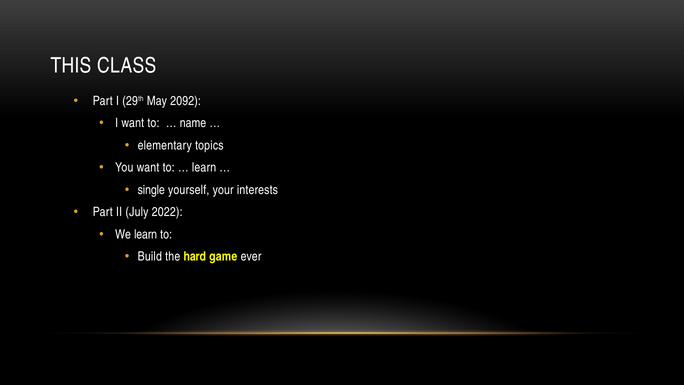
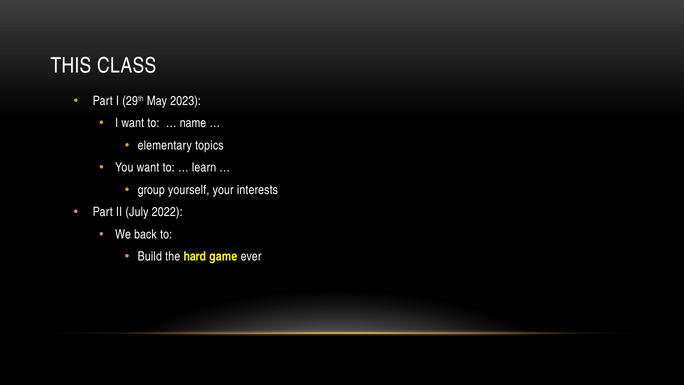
2092: 2092 -> 2023
single: single -> group
We learn: learn -> back
